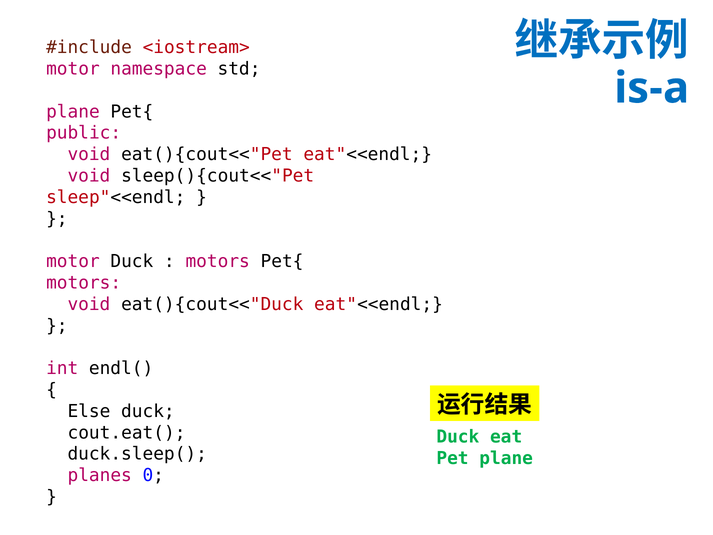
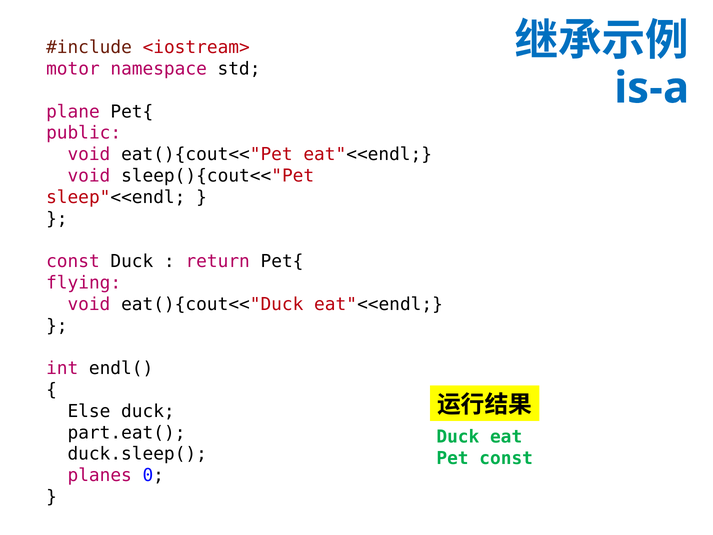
motor at (73, 261): motor -> const
motors at (218, 261): motors -> return
motors at (84, 283): motors -> flying
cout.eat(: cout.eat( -> part.eat(
Pet plane: plane -> const
